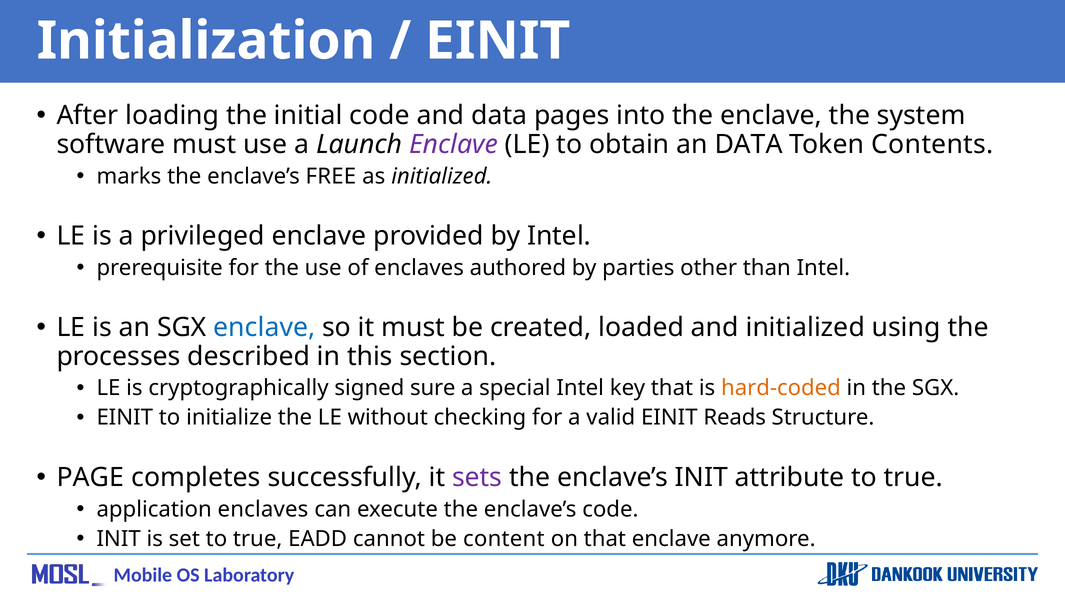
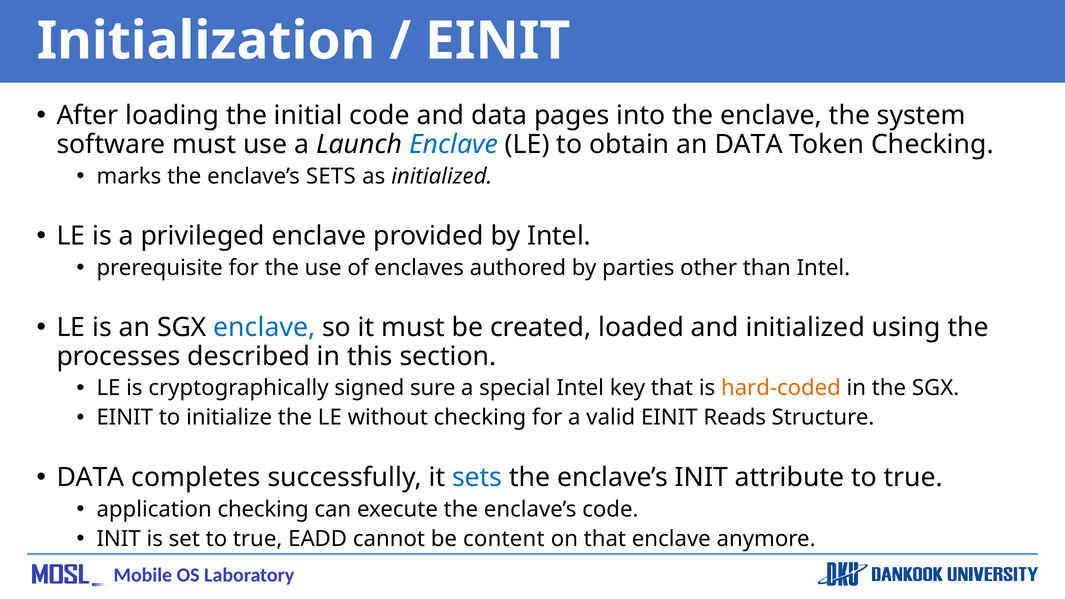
Enclave at (453, 144) colour: purple -> blue
Token Contents: Contents -> Checking
enclave’s FREE: FREE -> SETS
PAGE at (90, 477): PAGE -> DATA
sets at (477, 477) colour: purple -> blue
application enclaves: enclaves -> checking
